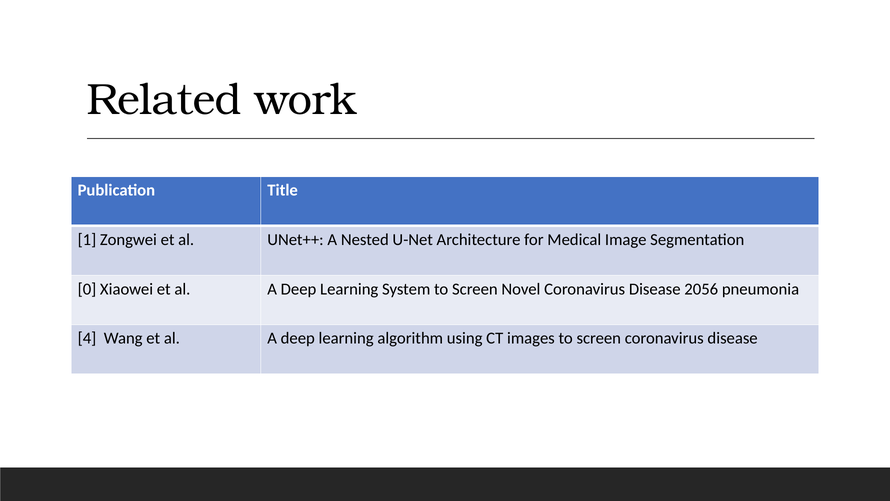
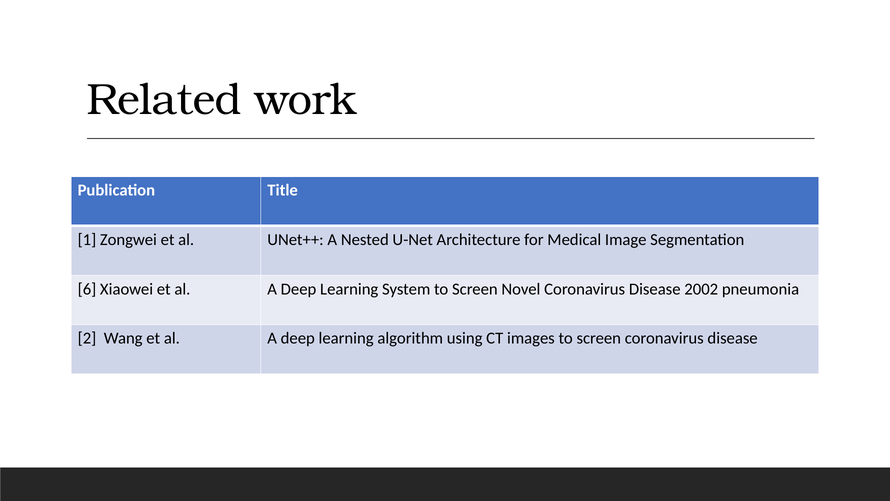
0: 0 -> 6
2056: 2056 -> 2002
4: 4 -> 2
